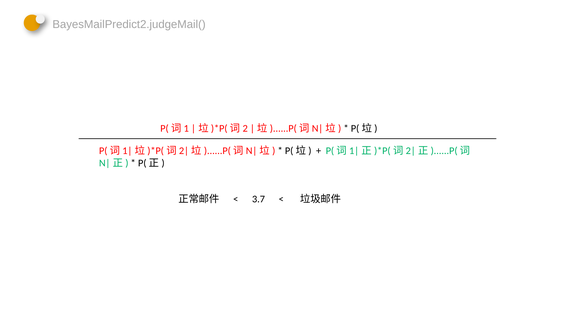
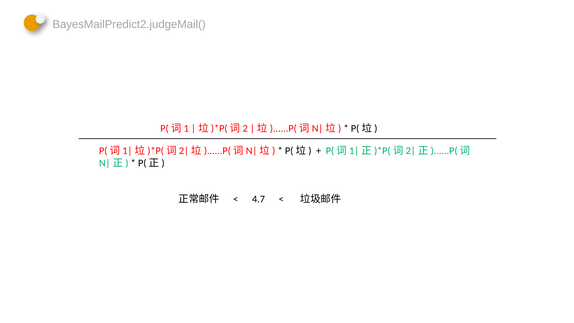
3.7: 3.7 -> 4.7
